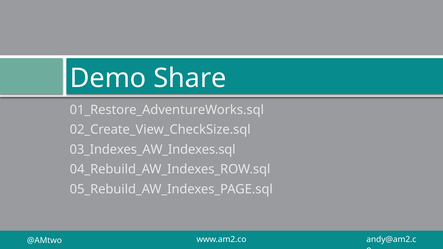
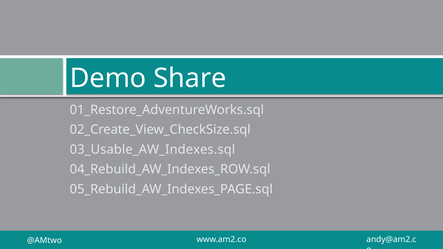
03_Indexes_AW_Indexes.sql: 03_Indexes_AW_Indexes.sql -> 03_Usable_AW_Indexes.sql
